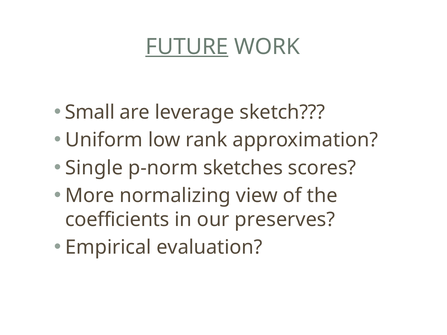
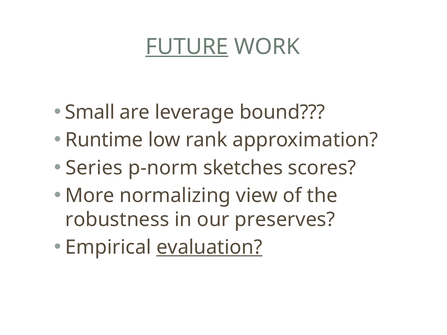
sketch: sketch -> bound
Uniform: Uniform -> Runtime
Single: Single -> Series
coefficients: coefficients -> robustness
evaluation underline: none -> present
